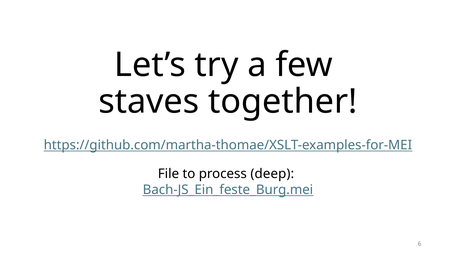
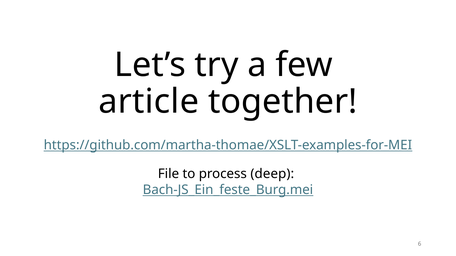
staves: staves -> article
